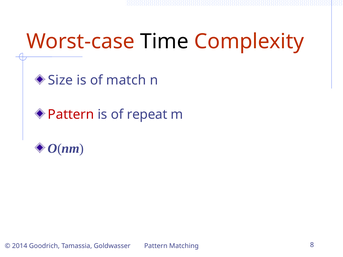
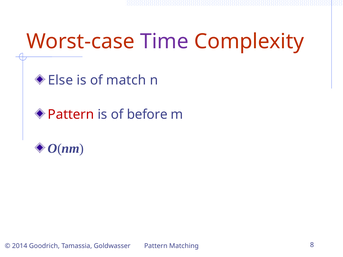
Time colour: black -> purple
Size: Size -> Else
repeat: repeat -> before
